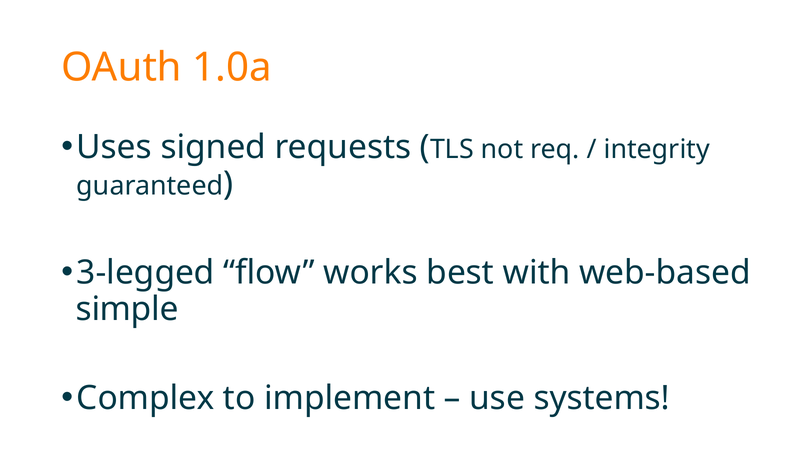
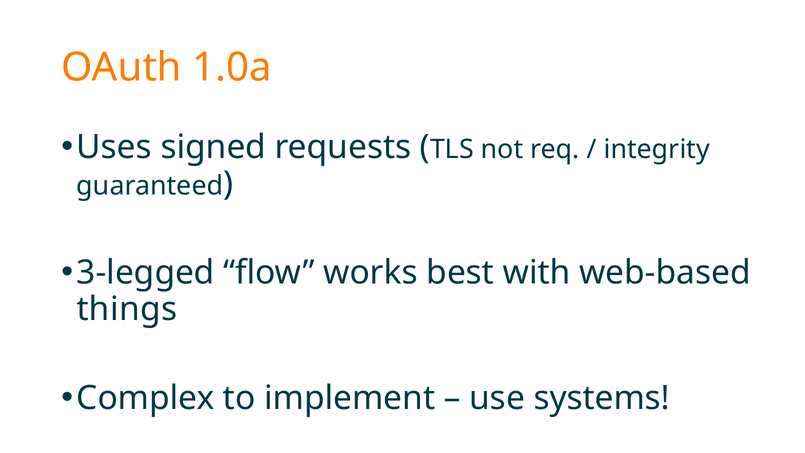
simple: simple -> things
